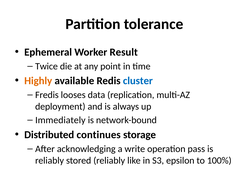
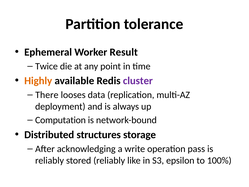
cluster colour: blue -> purple
Fredis: Fredis -> There
Immediately: Immediately -> Computation
continues: continues -> structures
